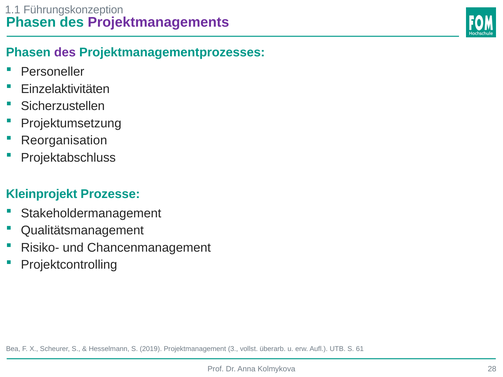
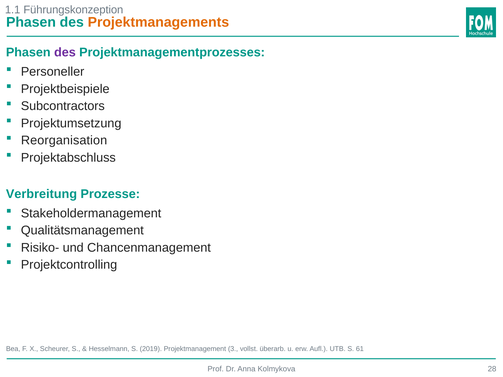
Projektmanagements colour: purple -> orange
Einzelaktivitäten: Einzelaktivitäten -> Projektbeispiele
Sicherzustellen: Sicherzustellen -> Subcontractors
Kleinprojekt: Kleinprojekt -> Verbreitung
